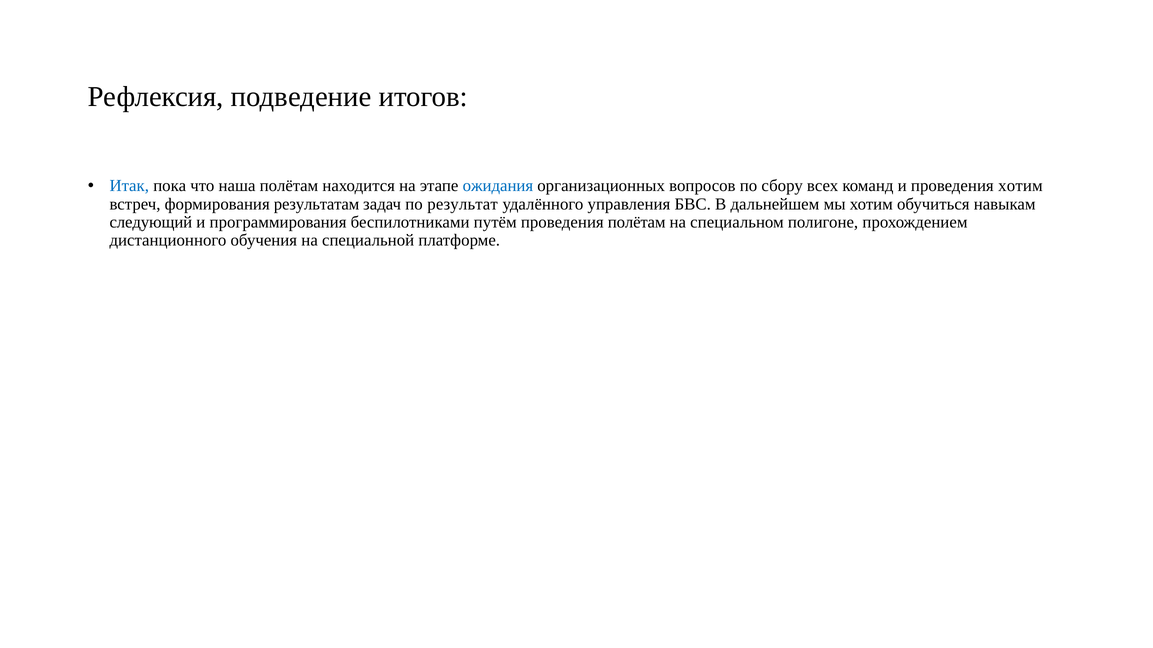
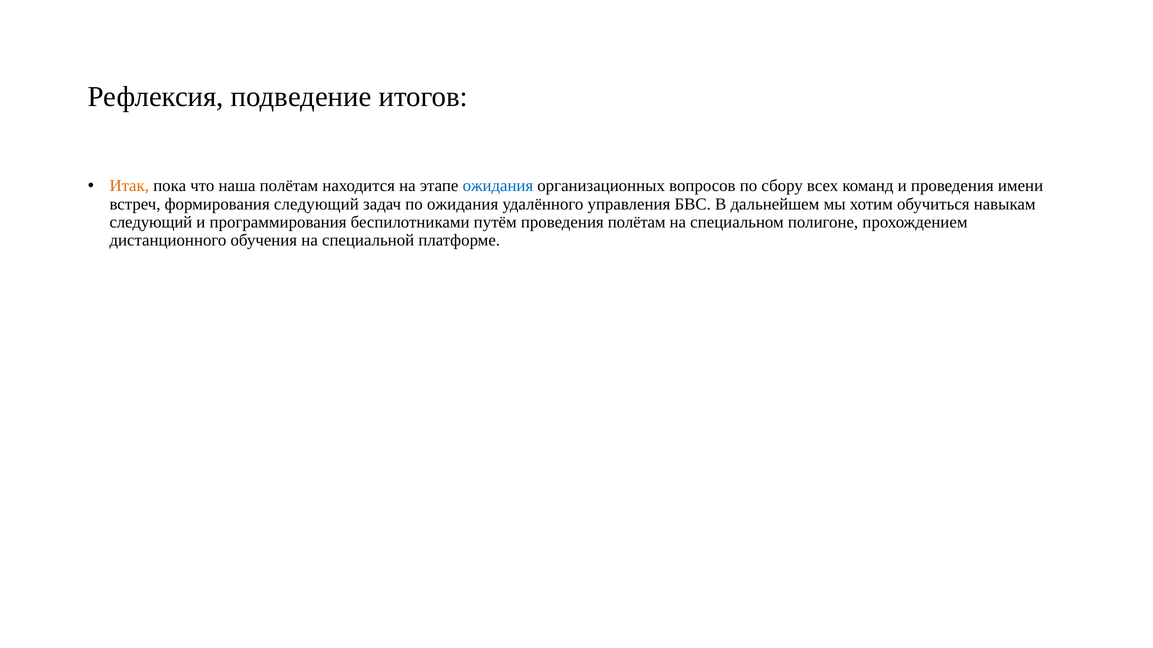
Итак colour: blue -> orange
проведения хотим: хотим -> имени
формирования результатам: результатам -> следующий
по результат: результат -> ожидания
